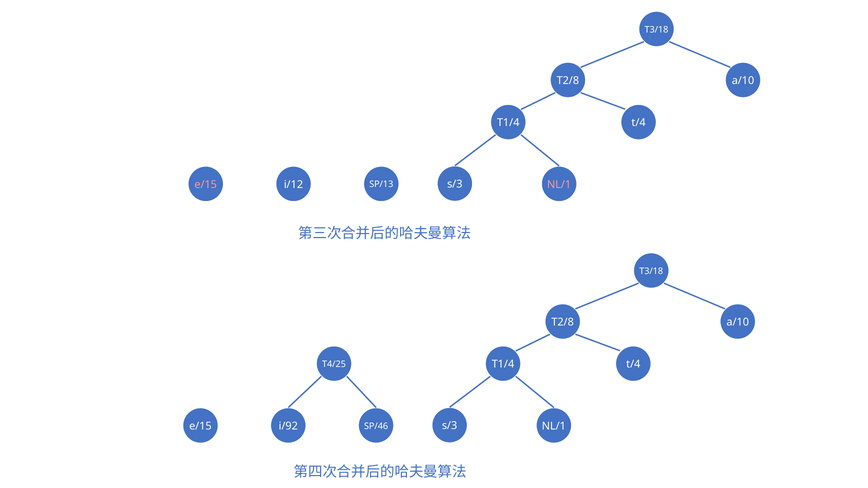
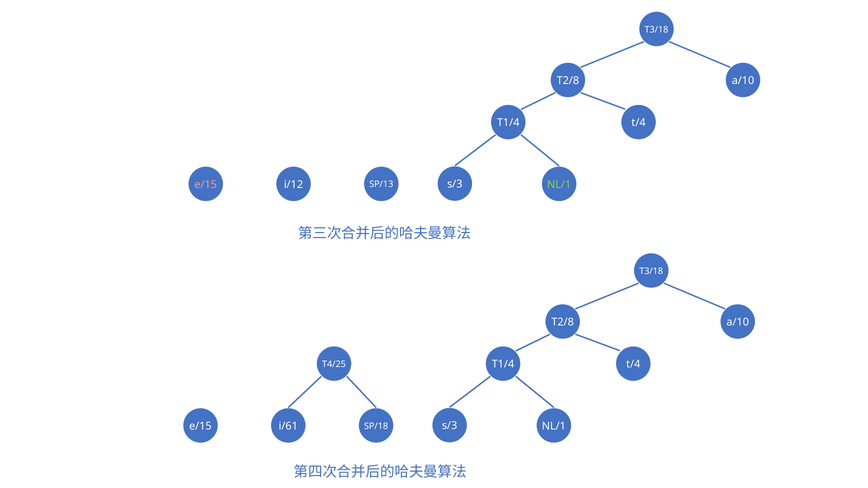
NL/1 at (559, 185) colour: pink -> light green
i/92: i/92 -> i/61
SP/46: SP/46 -> SP/18
